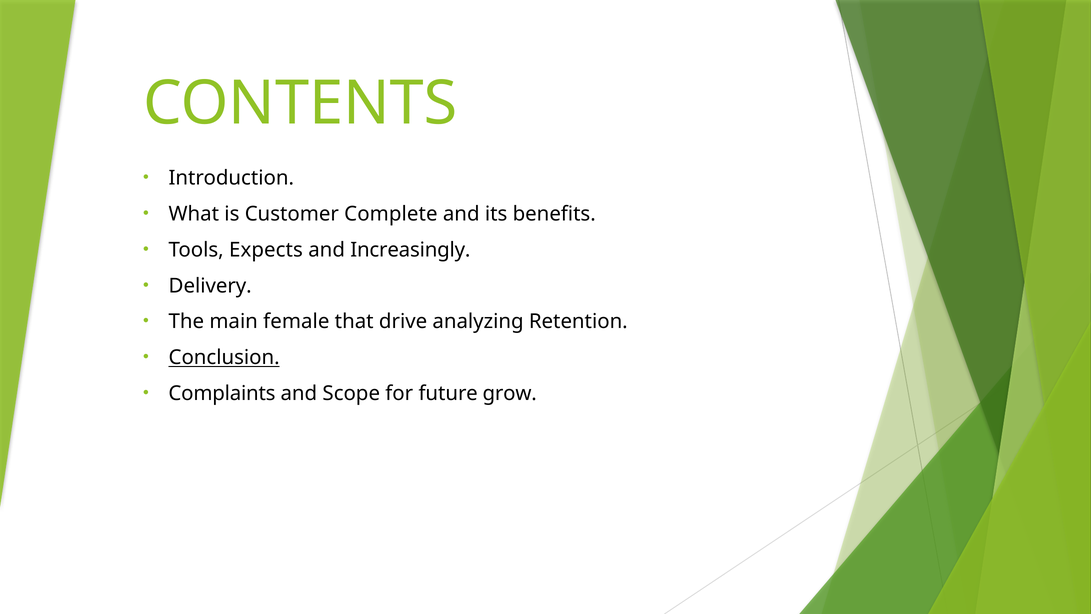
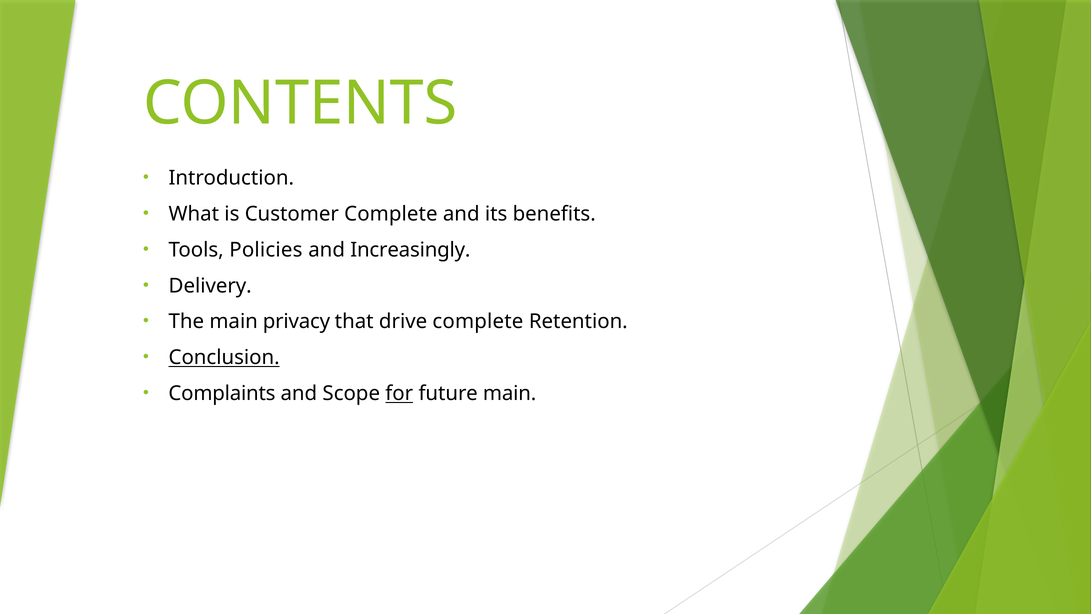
Expects: Expects -> Policies
female: female -> privacy
drive analyzing: analyzing -> complete
for underline: none -> present
future grow: grow -> main
